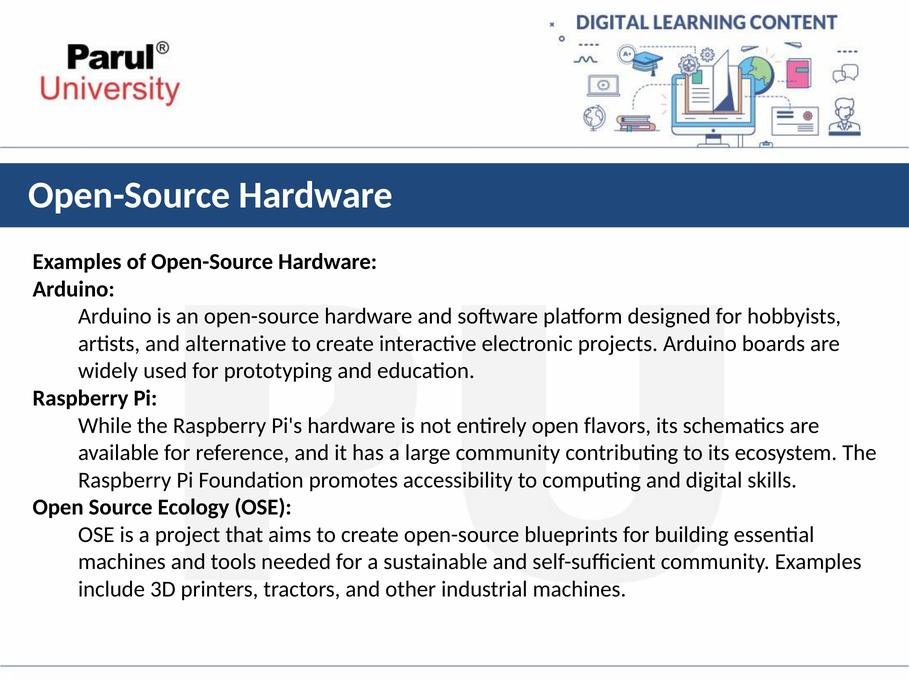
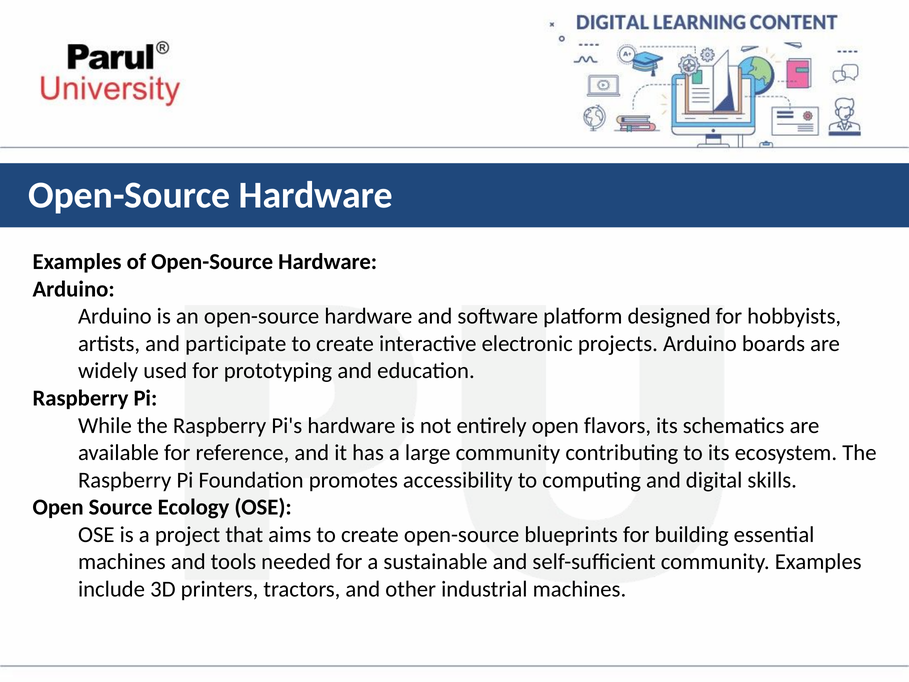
alternative: alternative -> participate
